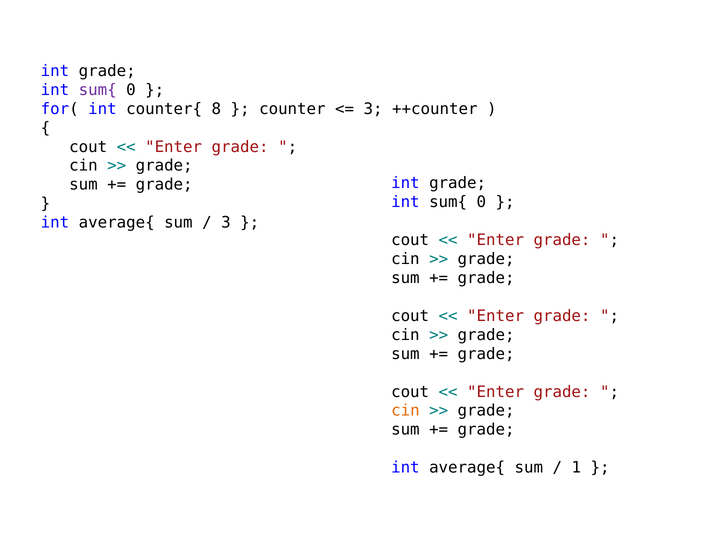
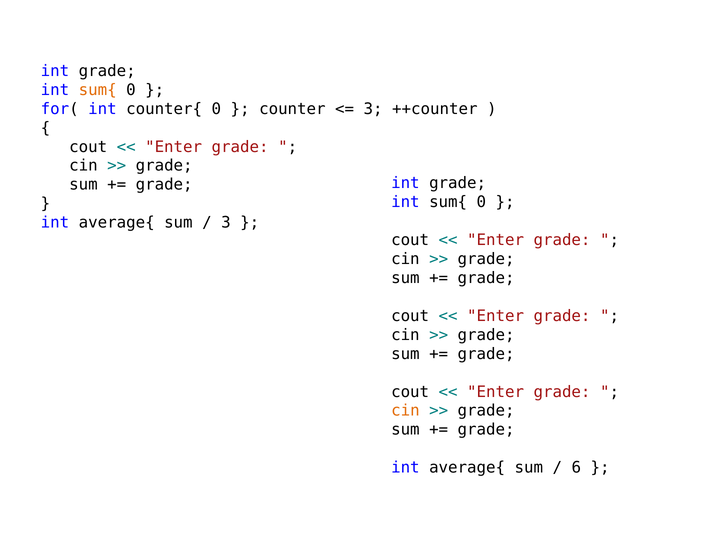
sum{ at (98, 90) colour: purple -> orange
counter{ 8: 8 -> 0
1: 1 -> 6
